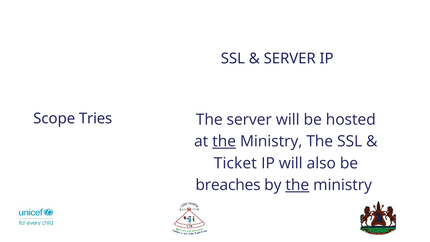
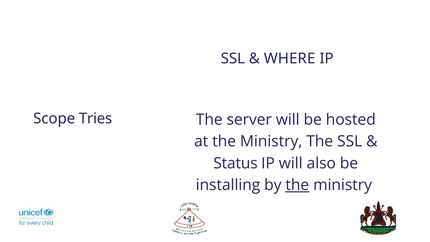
SERVER at (290, 58): SERVER -> WHERE
the at (224, 141) underline: present -> none
Ticket: Ticket -> Status
breaches: breaches -> installing
